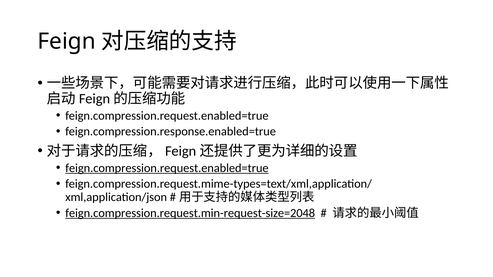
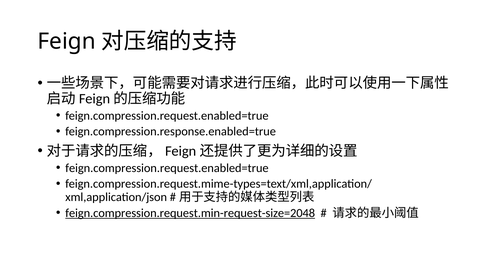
feign.compression.request.enabled=true at (167, 168) underline: present -> none
